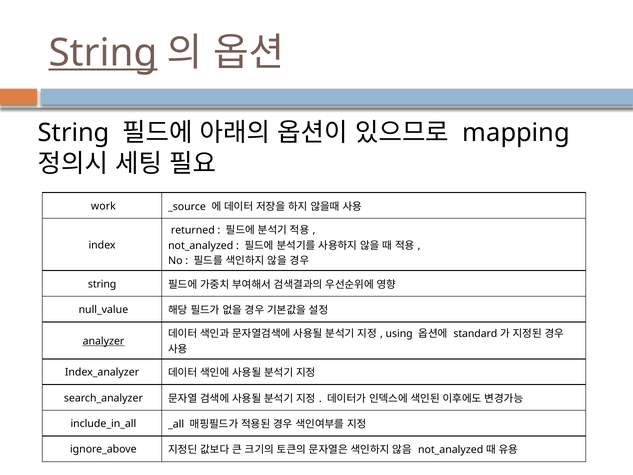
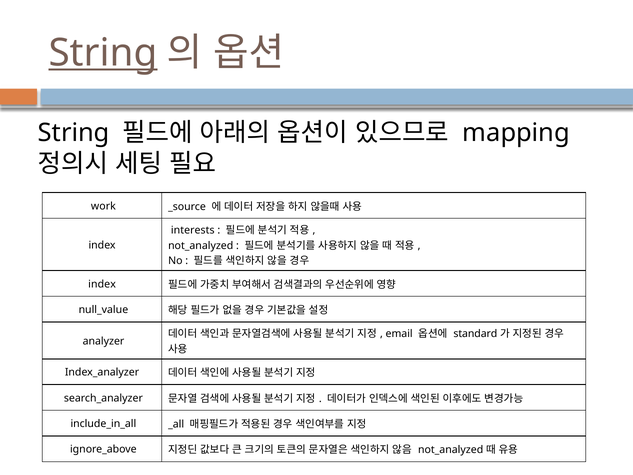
returned: returned -> interests
string at (102, 284): string -> index
using: using -> email
analyzer underline: present -> none
